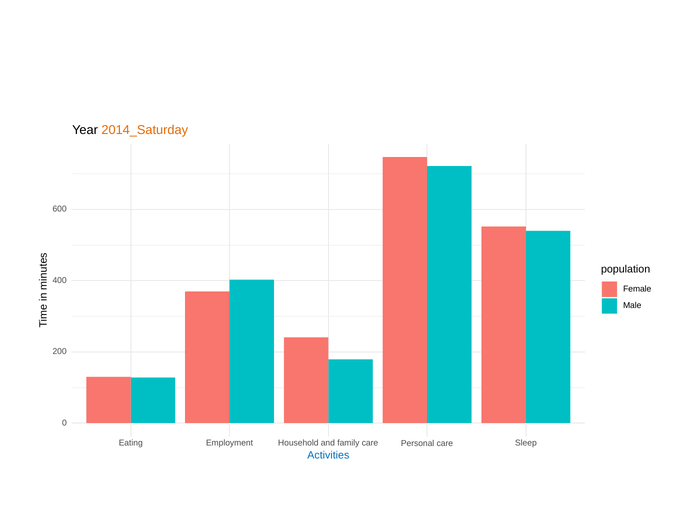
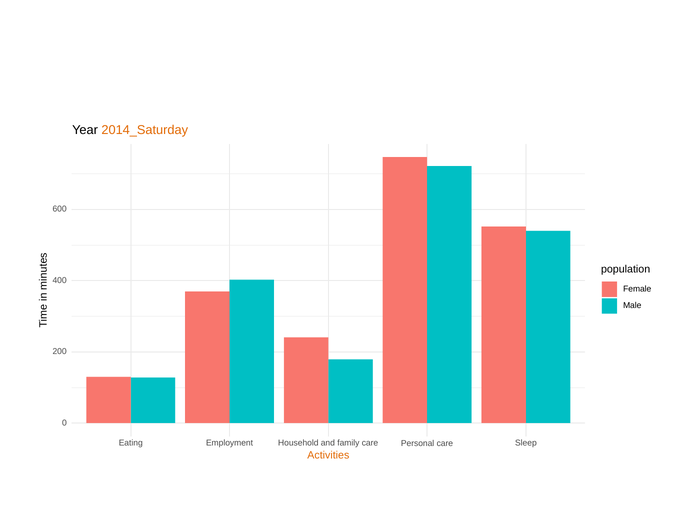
Activities colour: blue -> orange
